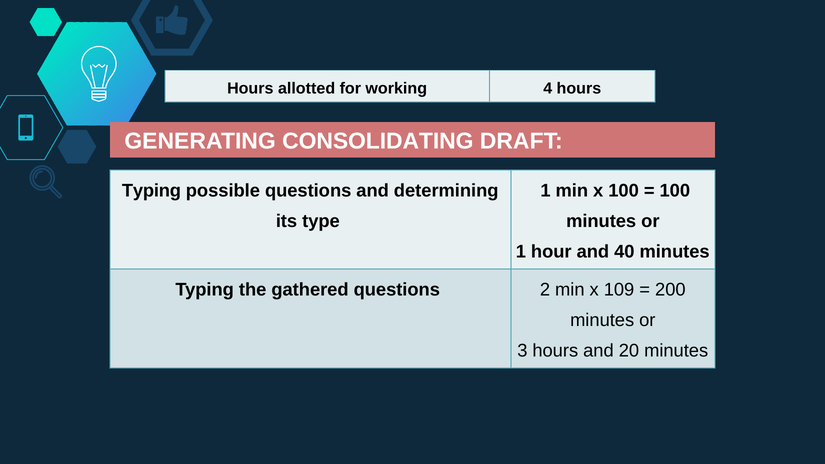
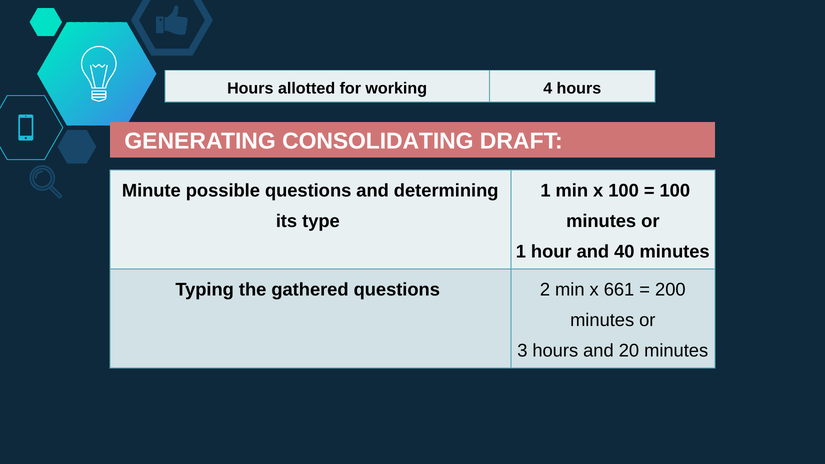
Typing at (151, 191): Typing -> Minute
109: 109 -> 661
